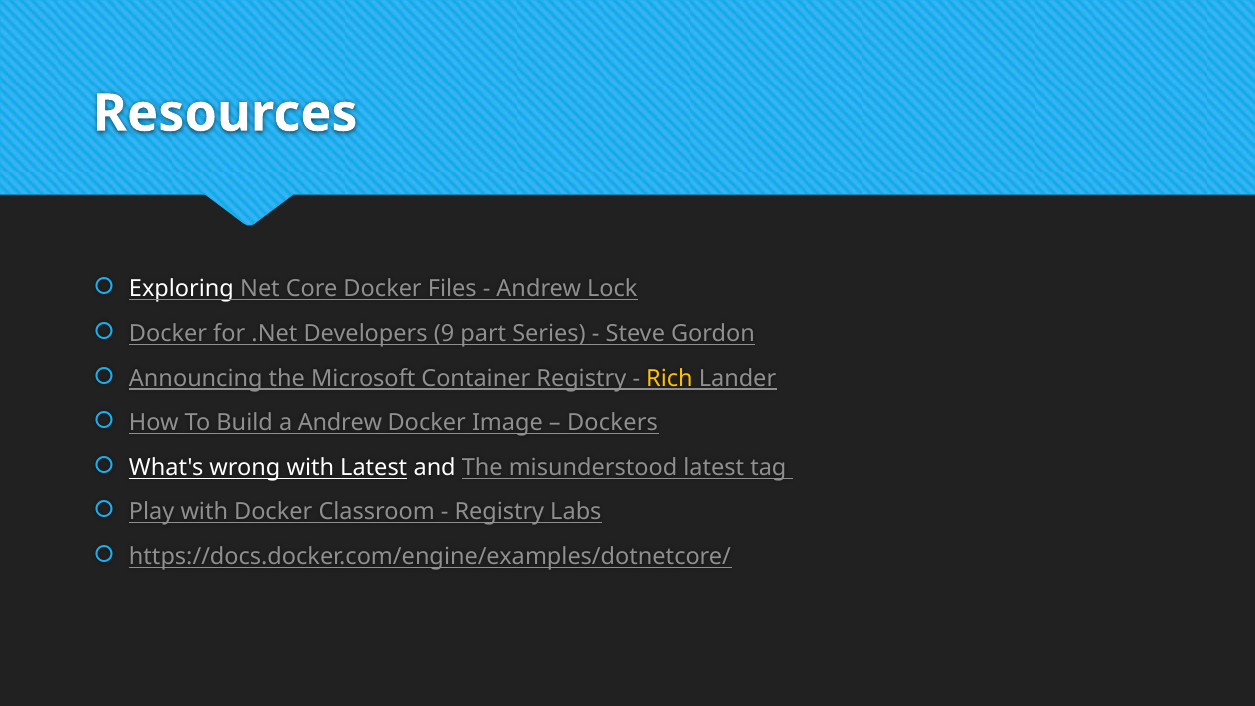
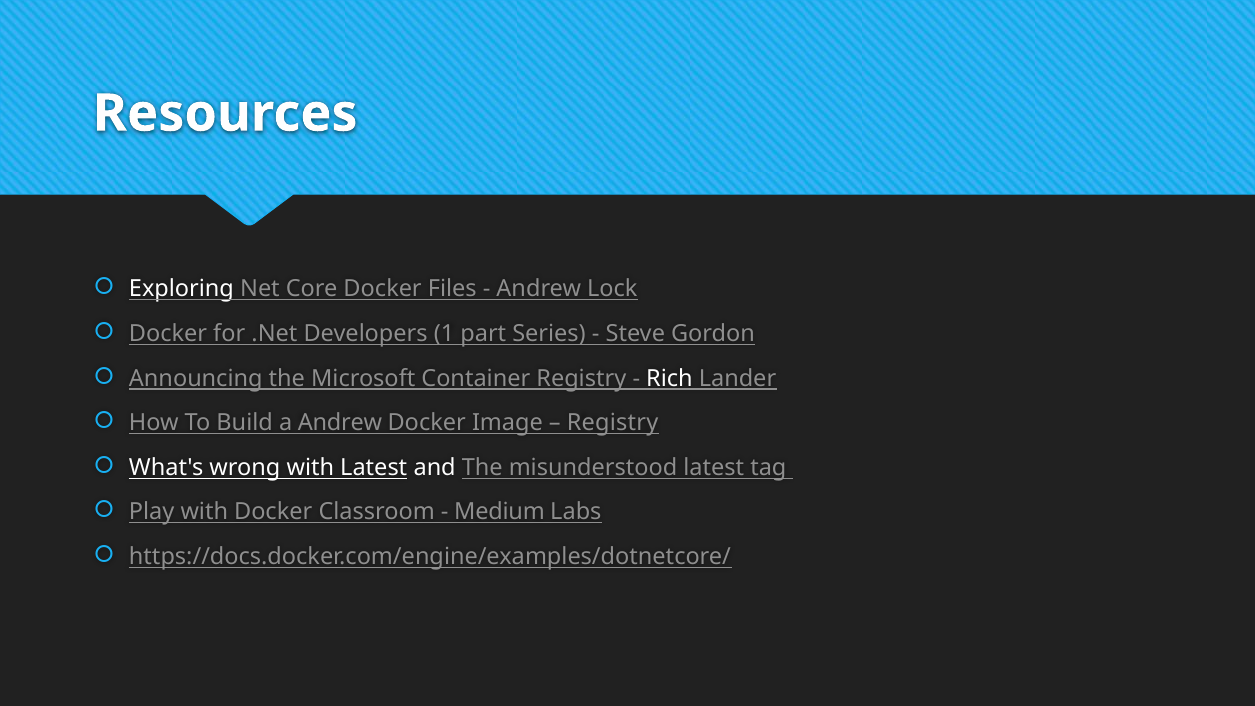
9: 9 -> 1
Rich colour: yellow -> white
Dockers at (613, 423): Dockers -> Registry
Registry at (499, 512): Registry -> Medium
